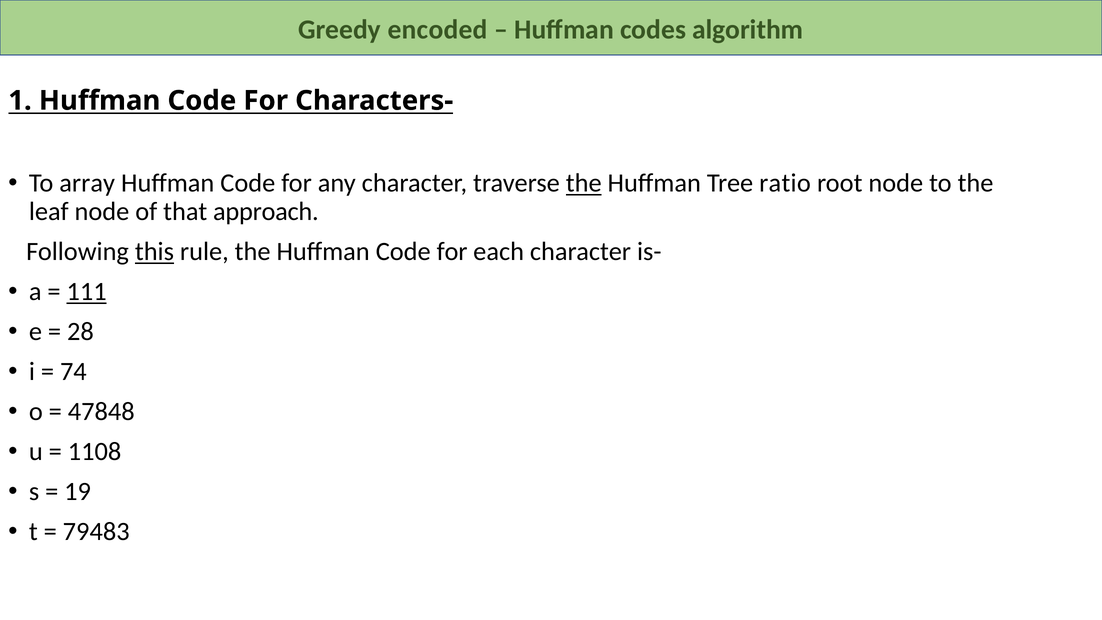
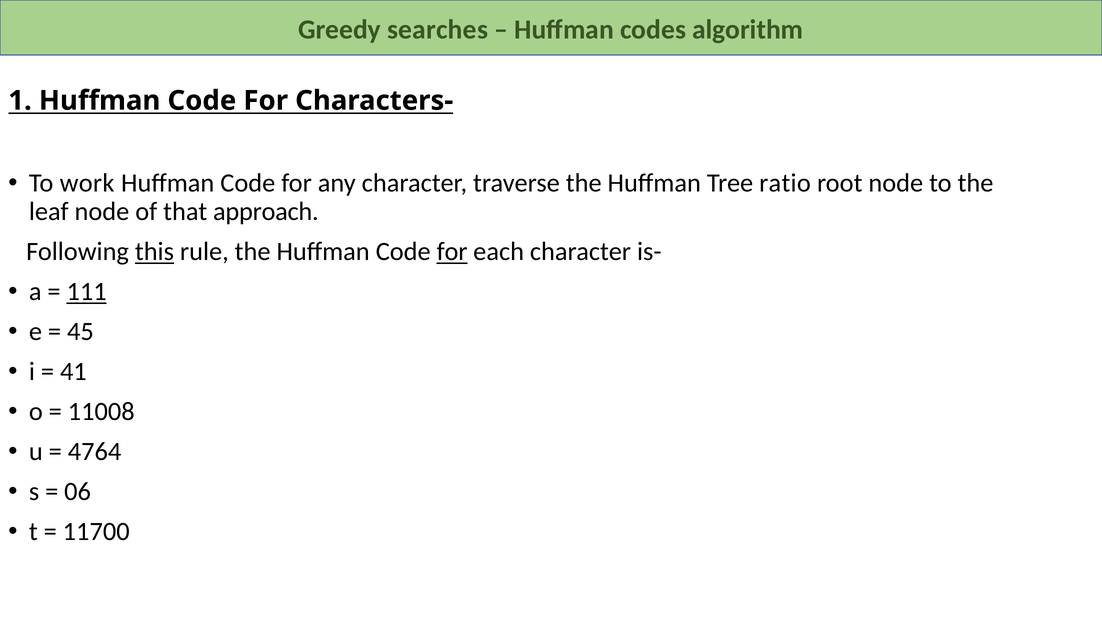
encoded: encoded -> searches
array: array -> work
the at (584, 183) underline: present -> none
for at (452, 252) underline: none -> present
28: 28 -> 45
74: 74 -> 41
47848: 47848 -> 11008
1108: 1108 -> 4764
19: 19 -> 06
79483: 79483 -> 11700
